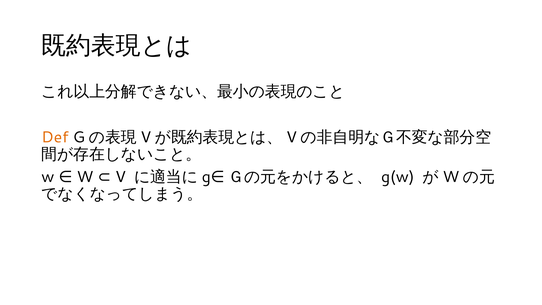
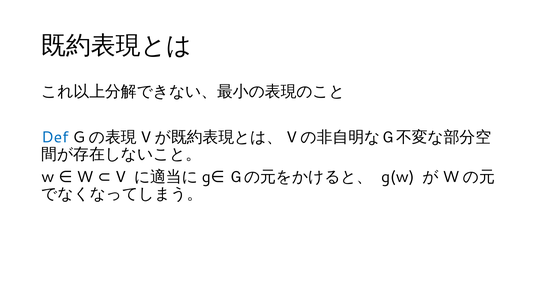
Def colour: orange -> blue
